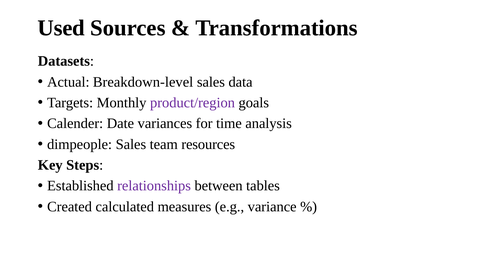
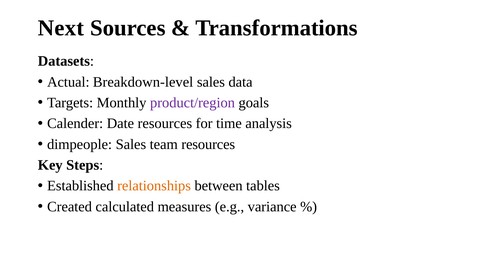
Used: Used -> Next
Date variances: variances -> resources
relationships colour: purple -> orange
